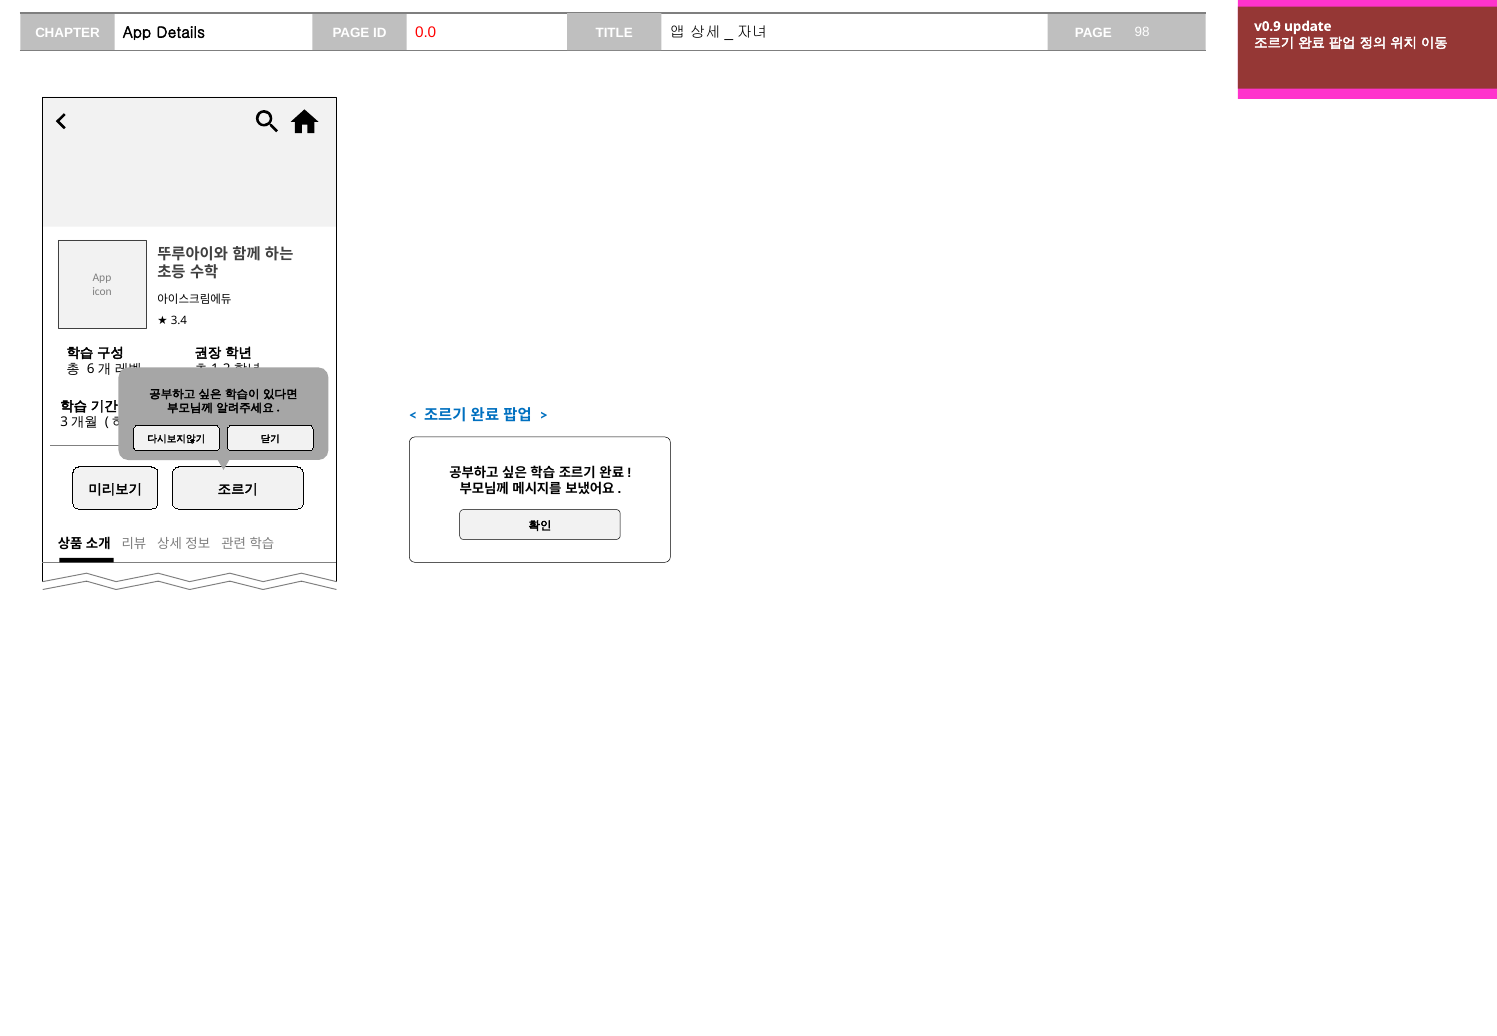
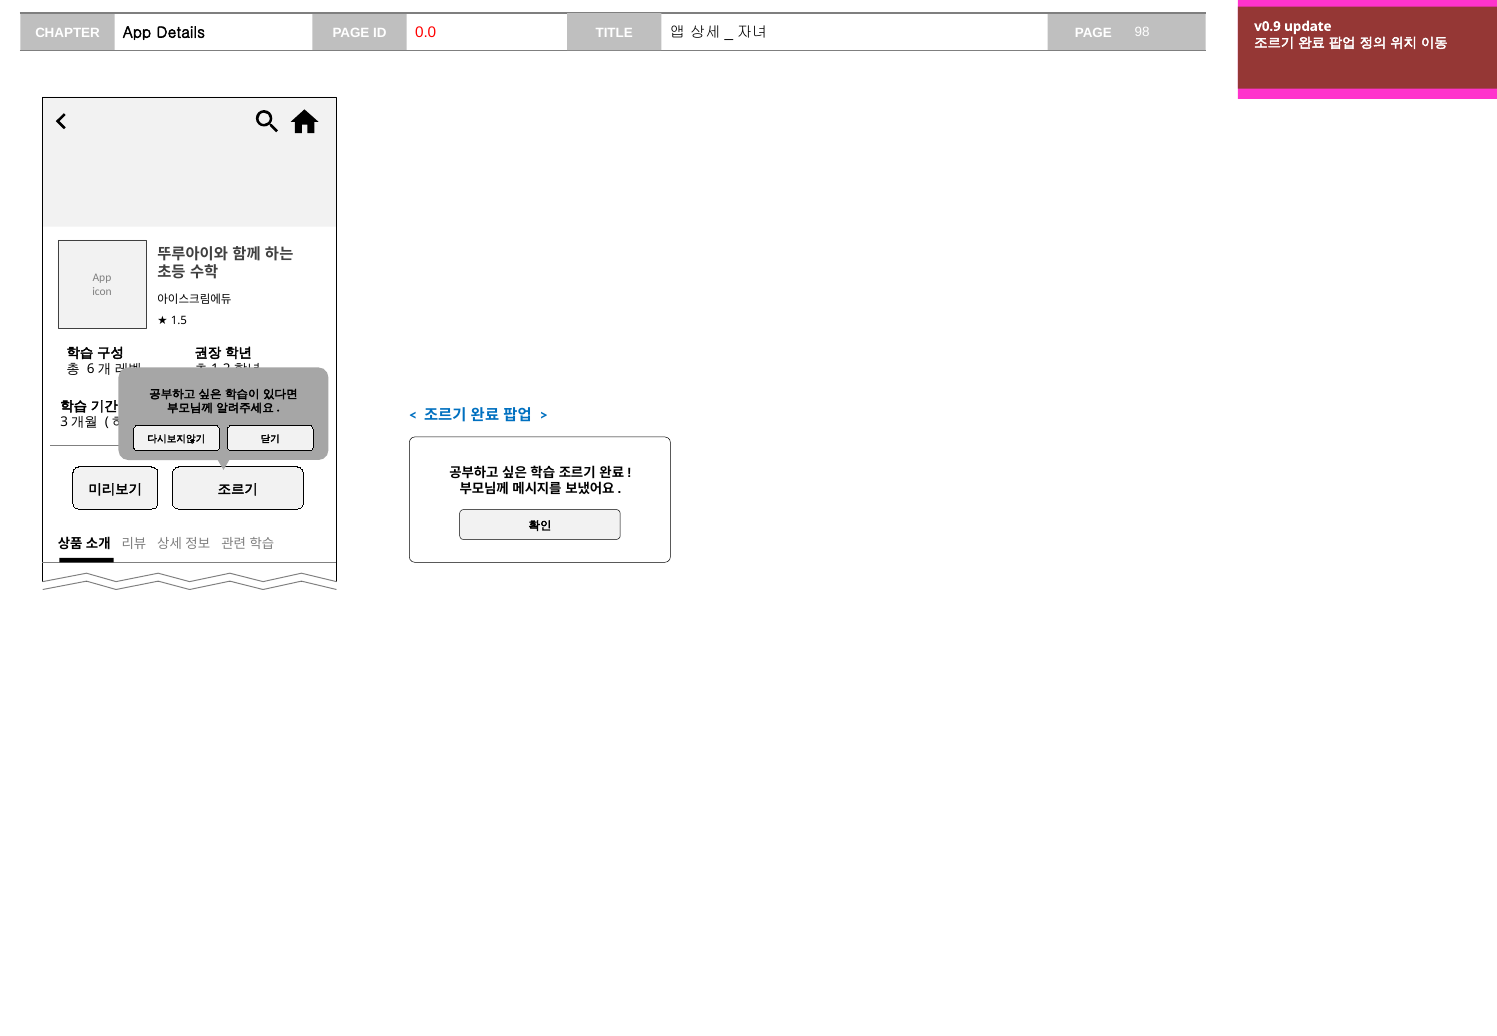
3.4: 3.4 -> 1.5
